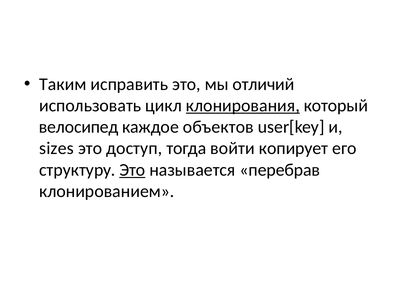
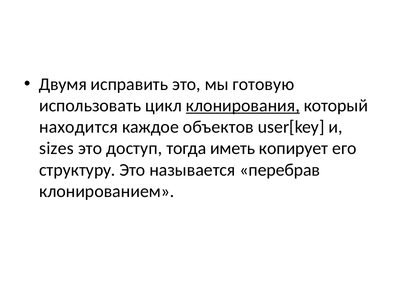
Таким: Таким -> Двумя
отличий: отличий -> готовую
велосипед: велосипед -> находится
войти: войти -> иметь
Это at (132, 170) underline: present -> none
